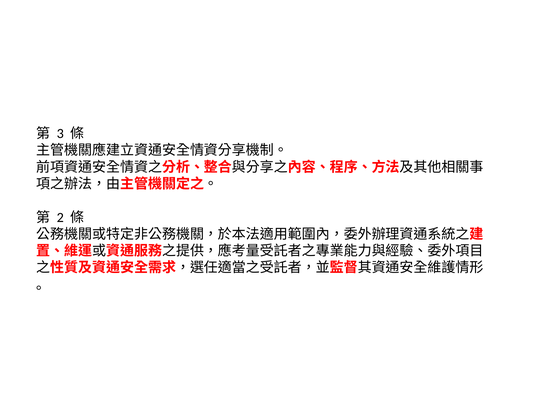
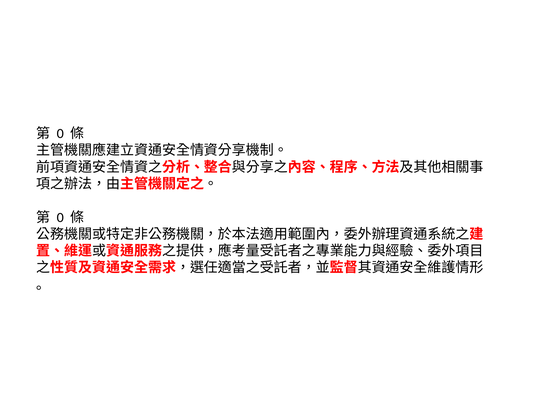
3 at (60, 134): 3 -> 0
2 at (60, 218): 2 -> 0
